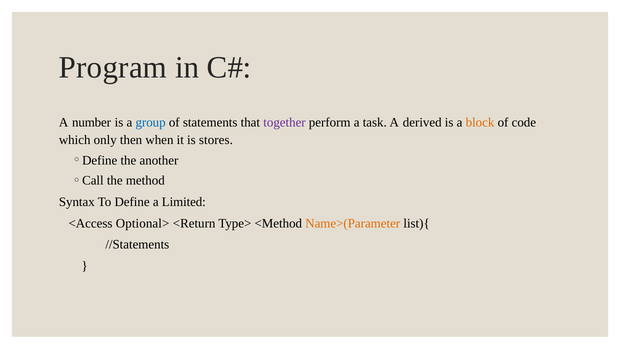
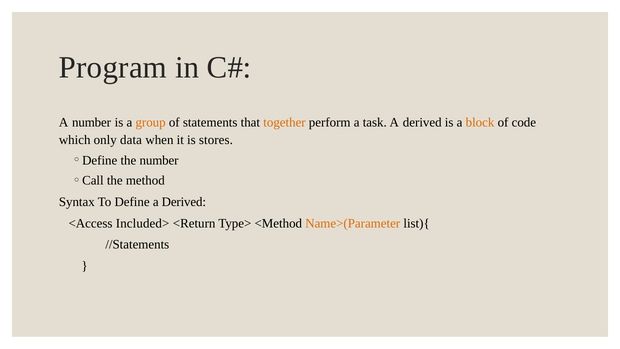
group colour: blue -> orange
together colour: purple -> orange
then: then -> data
the another: another -> number
Define a Limited: Limited -> Derived
Optional>: Optional> -> Included>
